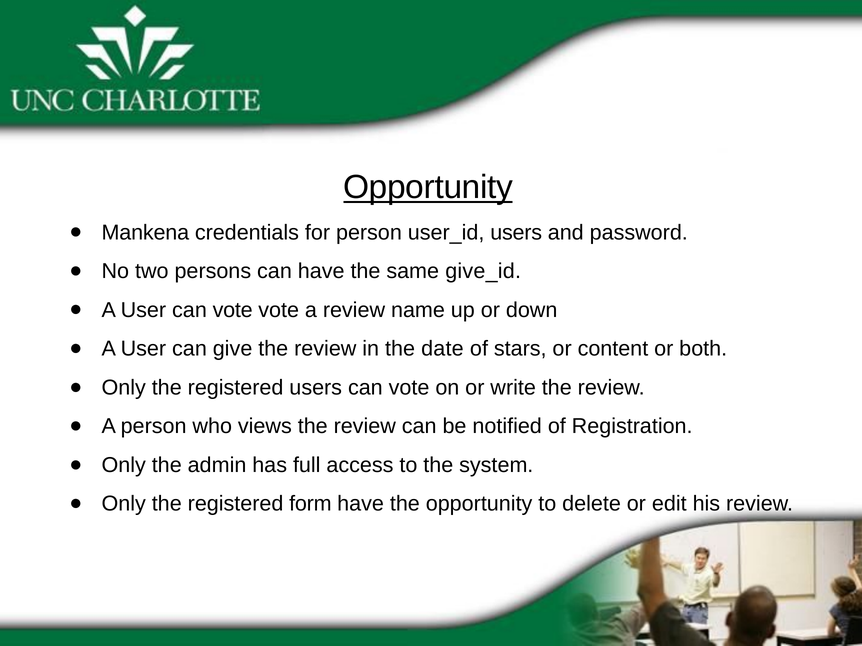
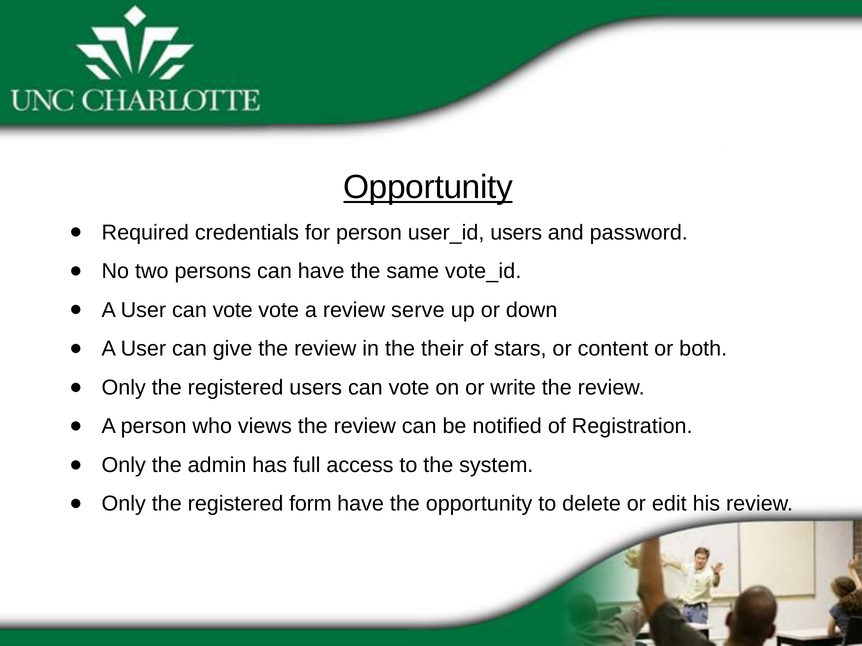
Mankena: Mankena -> Required
give_id: give_id -> vote_id
name: name -> serve
date: date -> their
